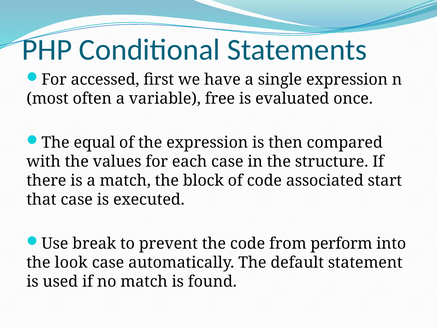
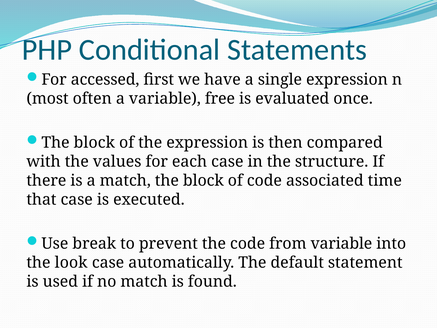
equal at (94, 143): equal -> block
start: start -> time
from perform: perform -> variable
